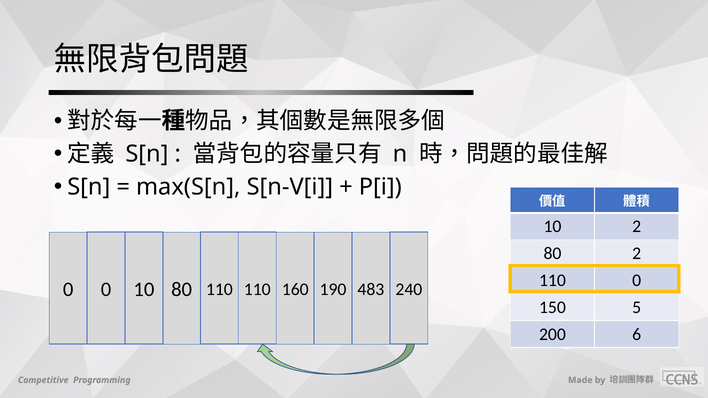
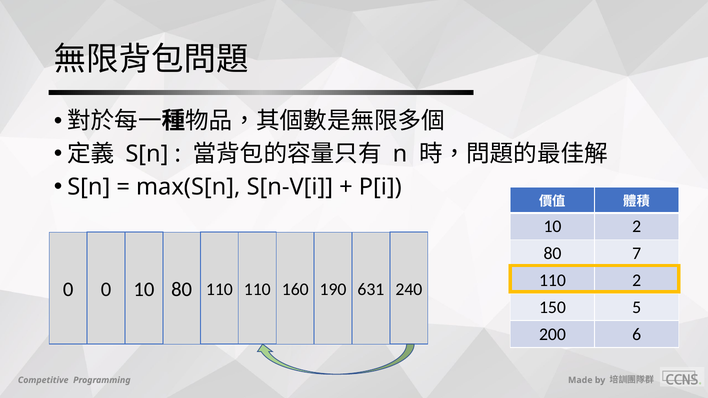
80 2: 2 -> 7
110 0: 0 -> 2
483: 483 -> 631
